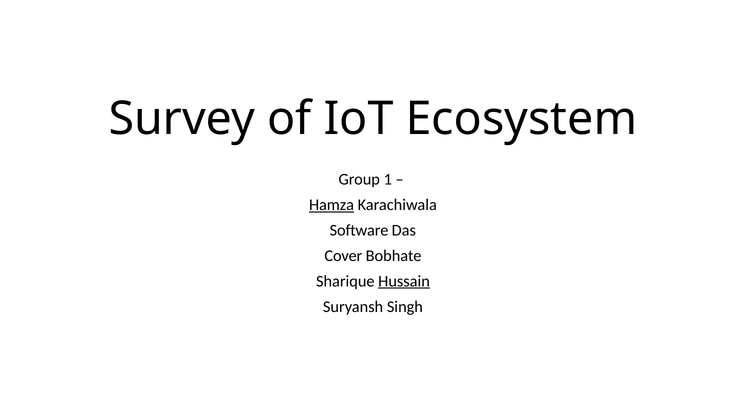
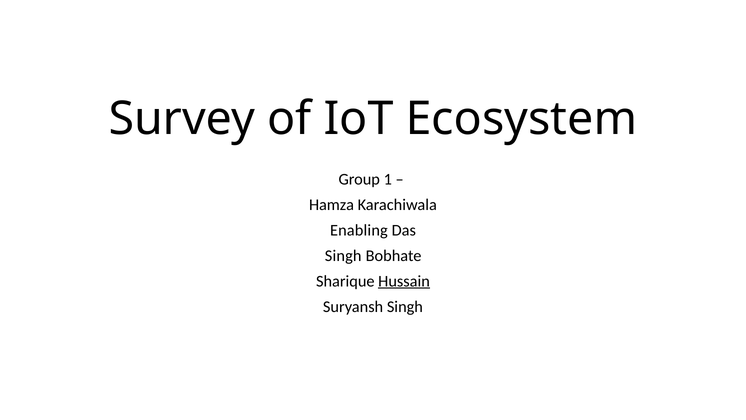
Hamza underline: present -> none
Software: Software -> Enabling
Cover at (343, 256): Cover -> Singh
